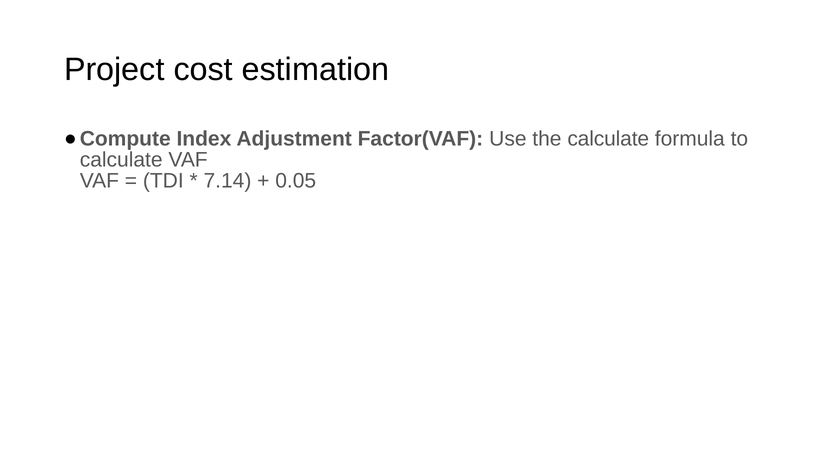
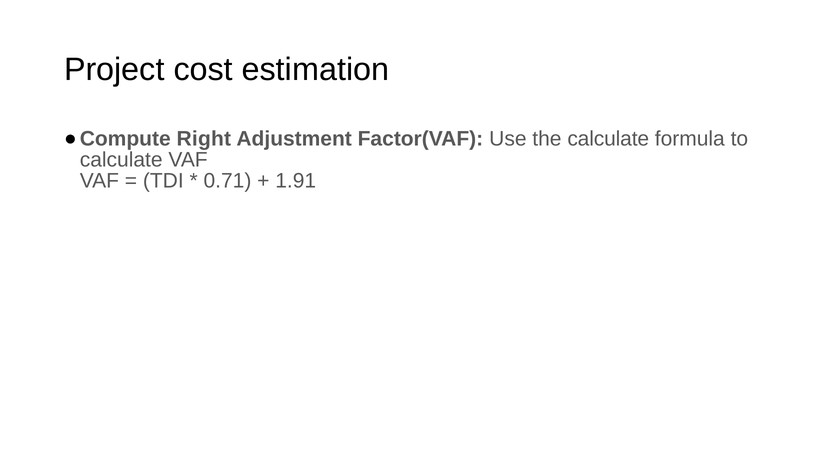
Index: Index -> Right
7.14: 7.14 -> 0.71
0.05: 0.05 -> 1.91
